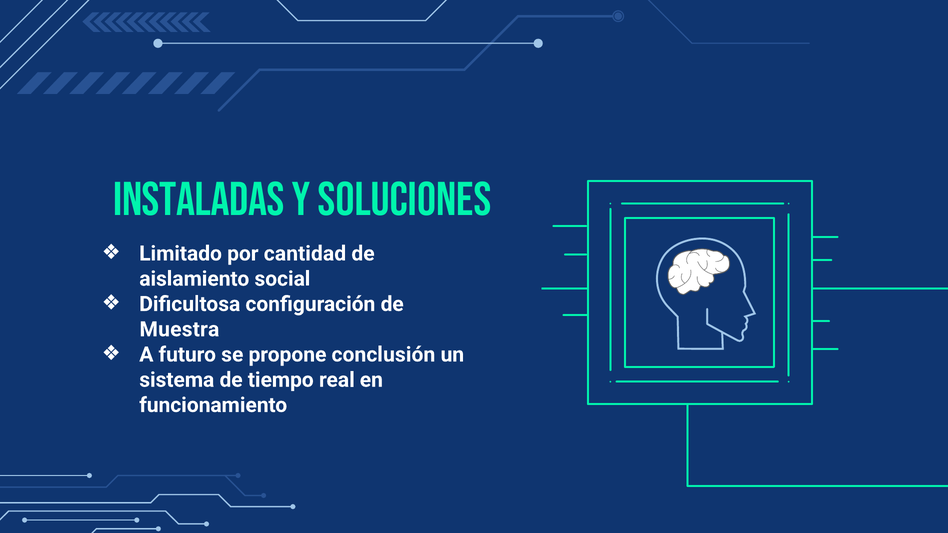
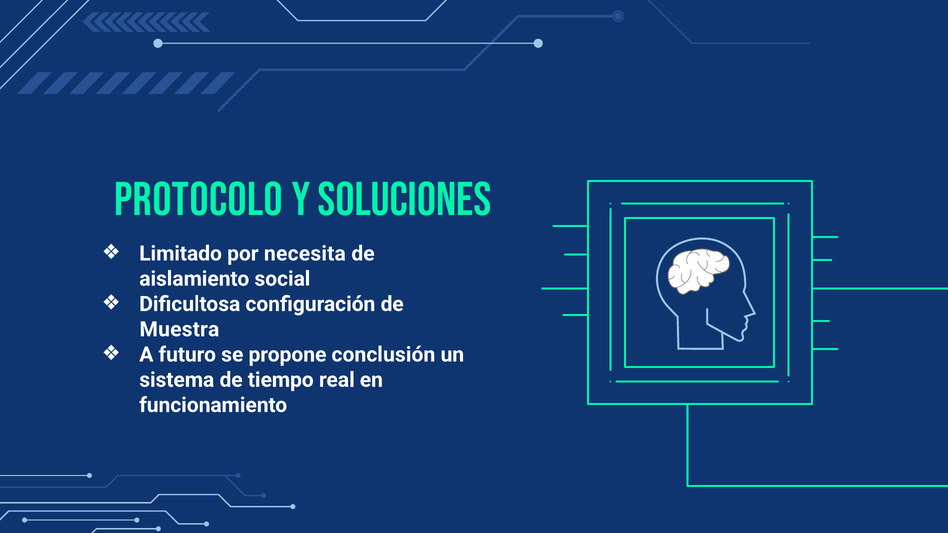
Instaladas: Instaladas -> Protocolo
cantidad: cantidad -> necesita
